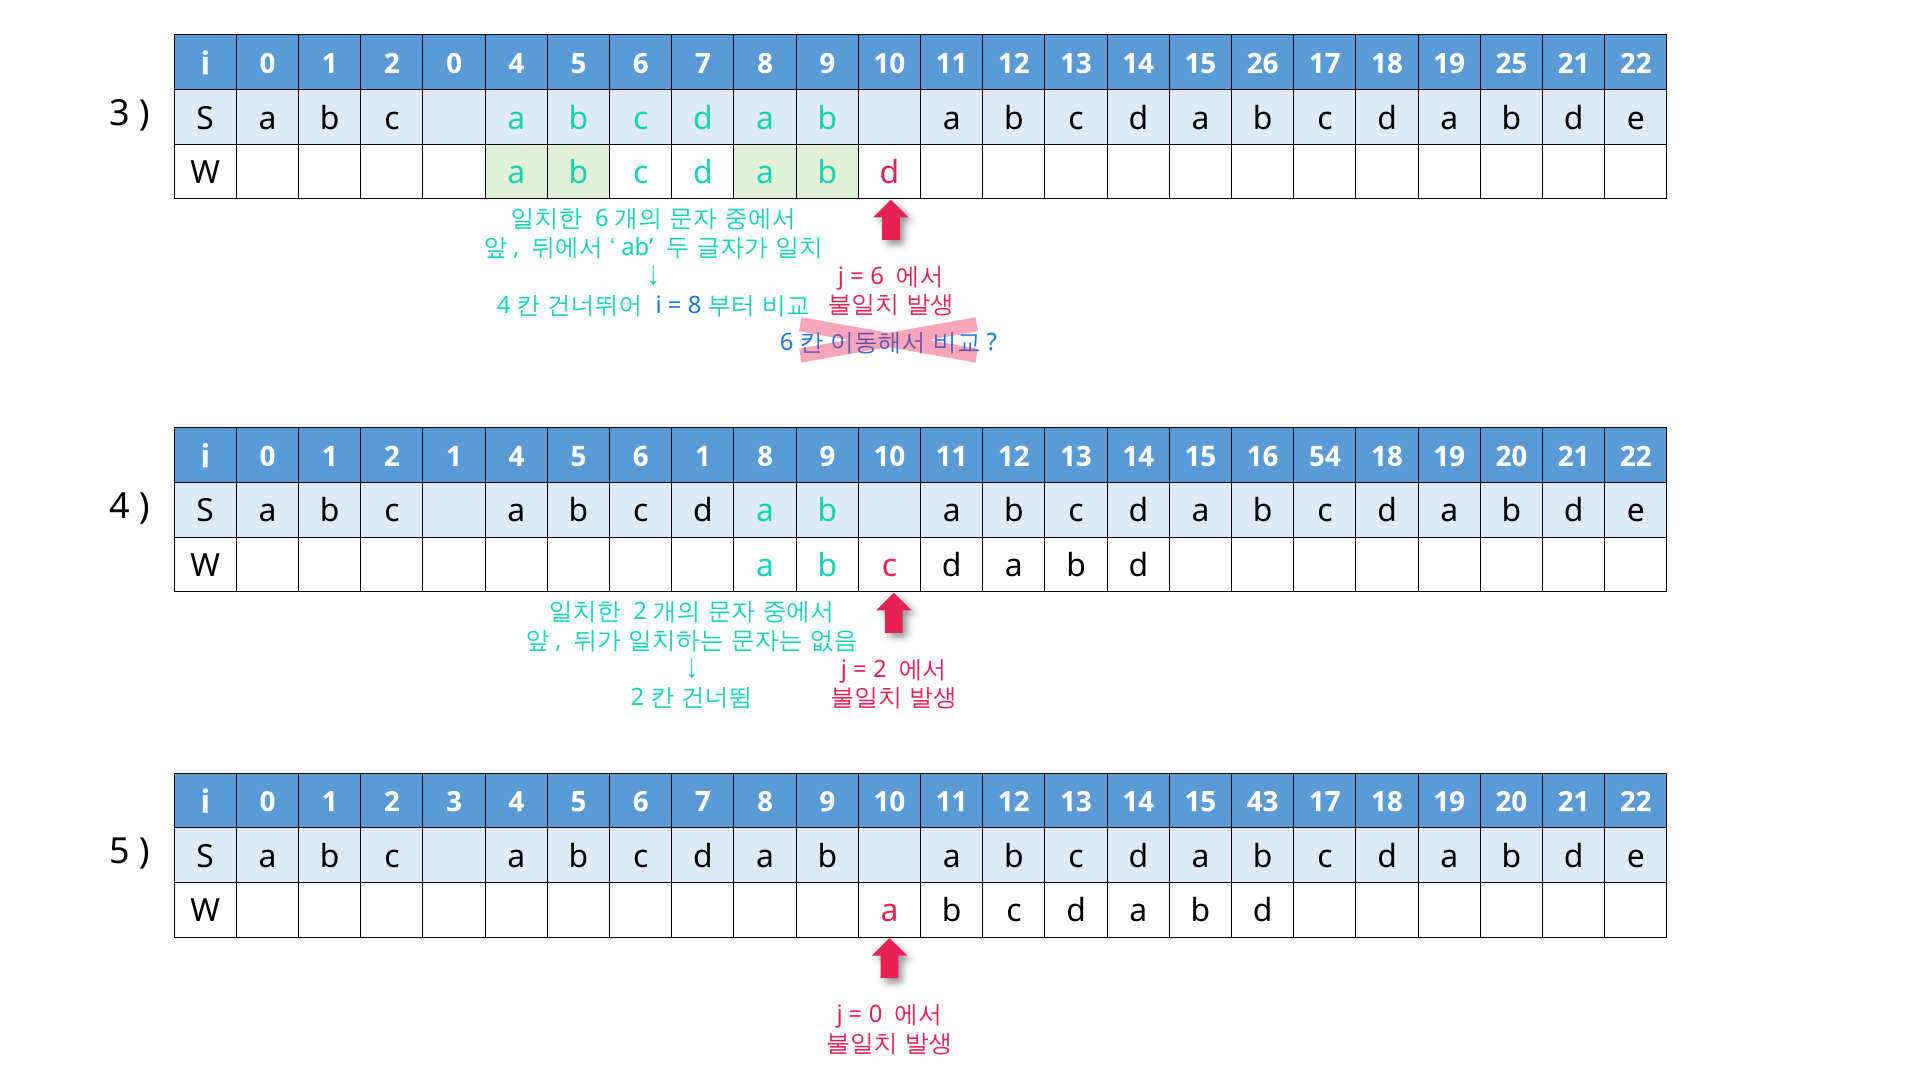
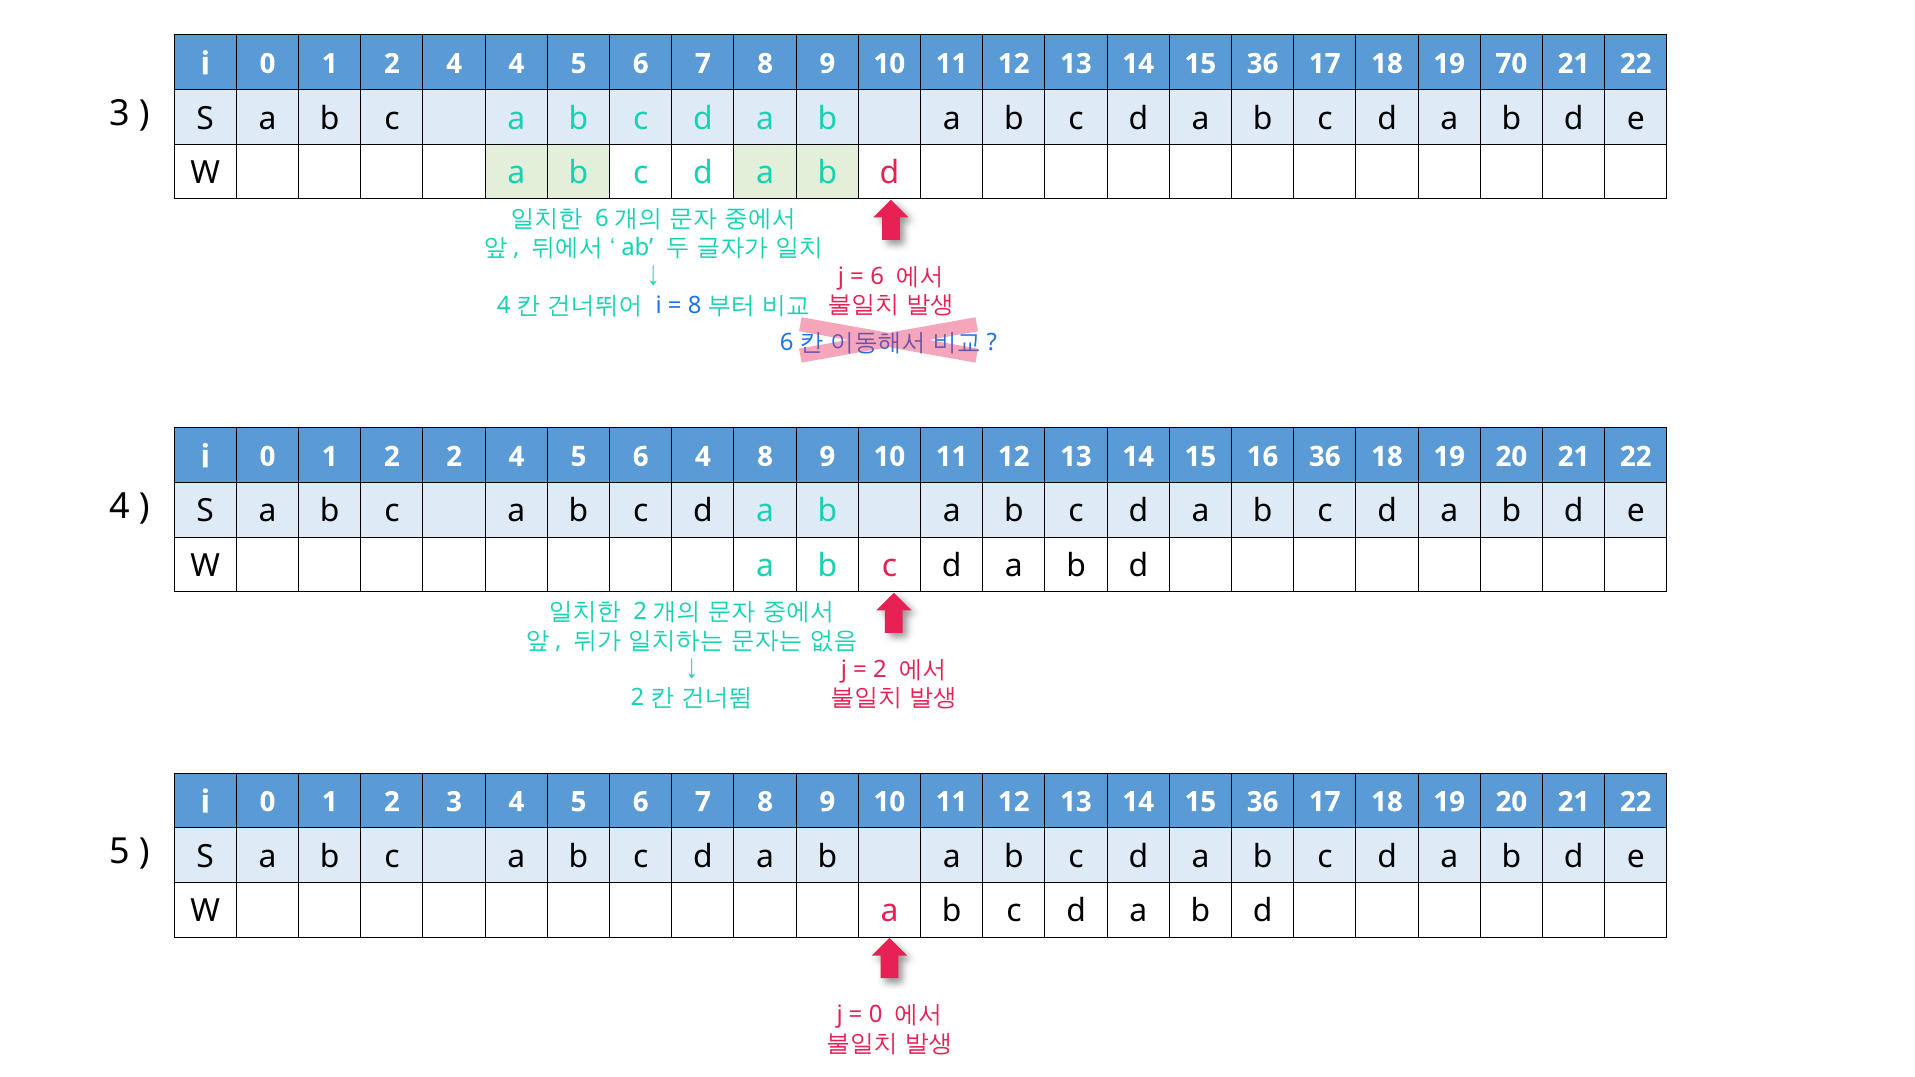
1 2 0: 0 -> 4
26 at (1263, 64): 26 -> 36
25: 25 -> 70
2 1: 1 -> 2
6 1: 1 -> 4
16 54: 54 -> 36
43 at (1263, 802): 43 -> 36
